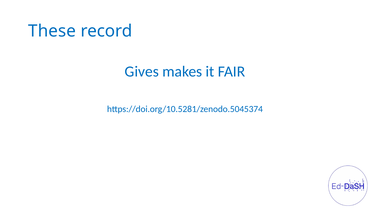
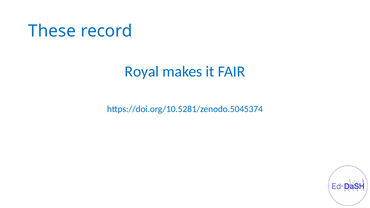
Gives: Gives -> Royal
